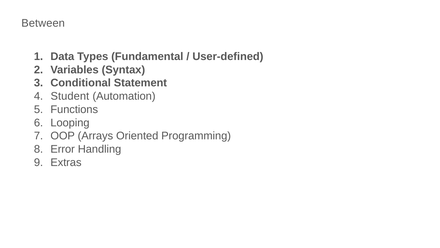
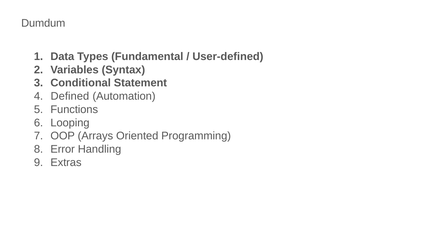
Between: Between -> Dumdum
Student: Student -> Defined
